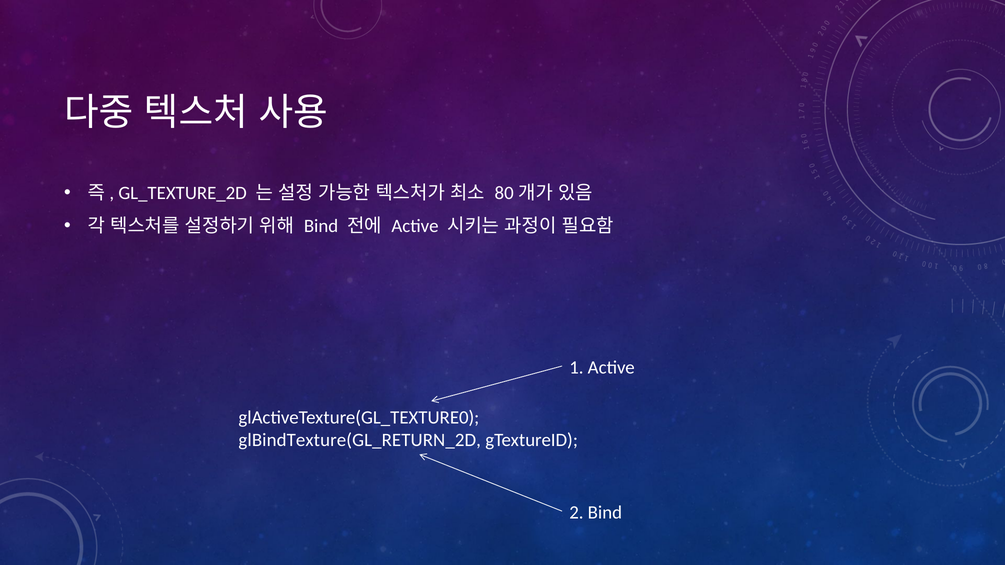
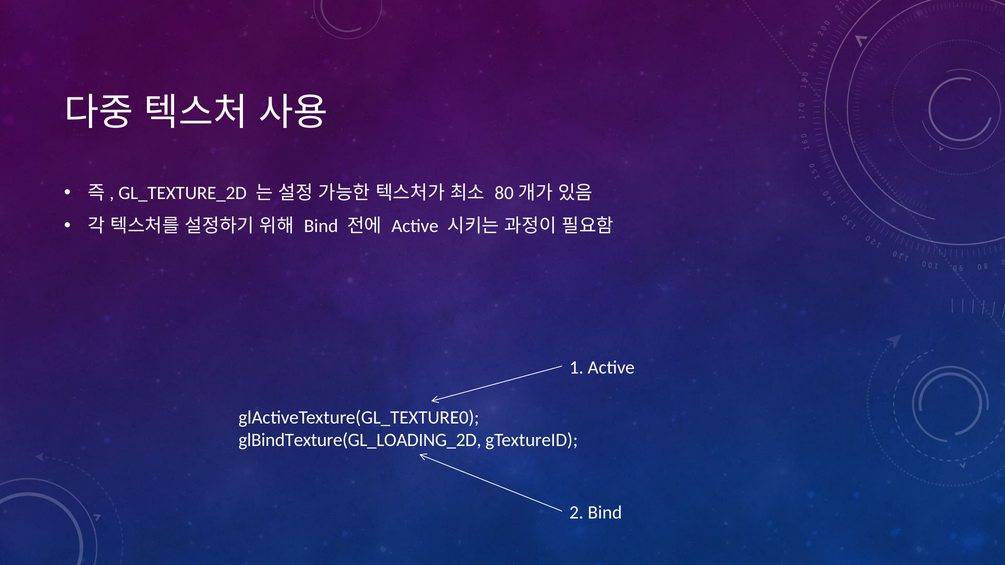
glBindTexture(GL_RETURN_2D: glBindTexture(GL_RETURN_2D -> glBindTexture(GL_LOADING_2D
